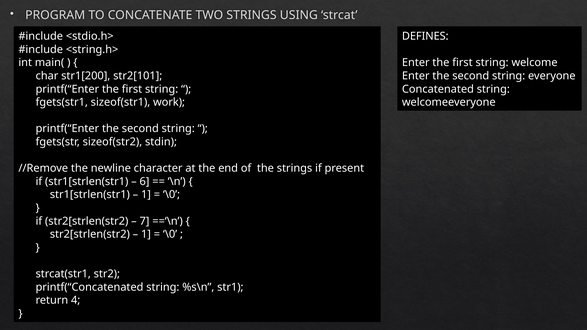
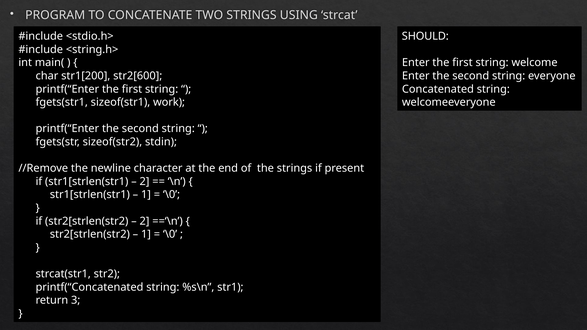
DEFINES: DEFINES -> SHOULD
str2[101: str2[101 -> str2[600
6 at (144, 182): 6 -> 2
7 at (144, 221): 7 -> 2
4: 4 -> 3
